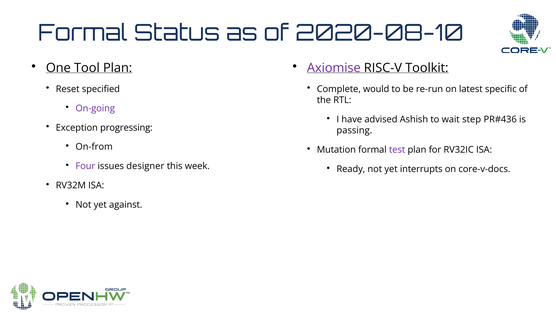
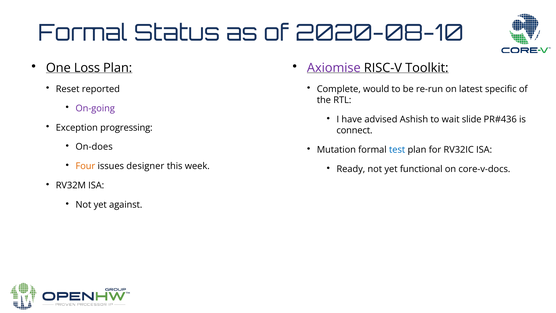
Tool: Tool -> Loss
specified: specified -> reported
step: step -> slide
passing: passing -> connect
On-from: On-from -> On-does
test colour: purple -> blue
Four colour: purple -> orange
interrupts: interrupts -> functional
